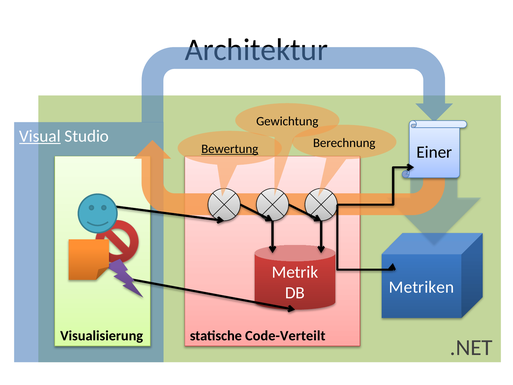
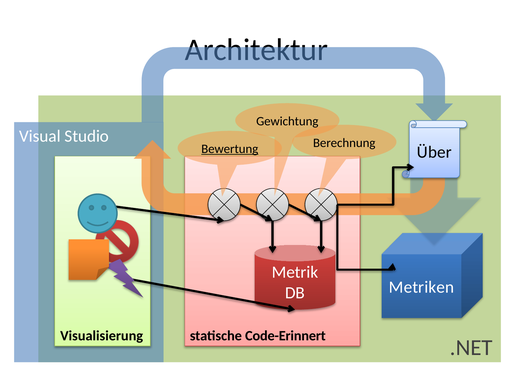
Visual underline: present -> none
Einer: Einer -> Über
Code-Verteilt: Code-Verteilt -> Code-Erinnert
